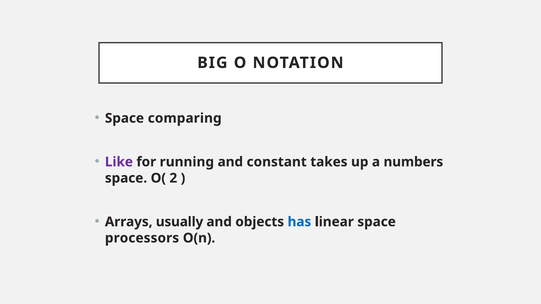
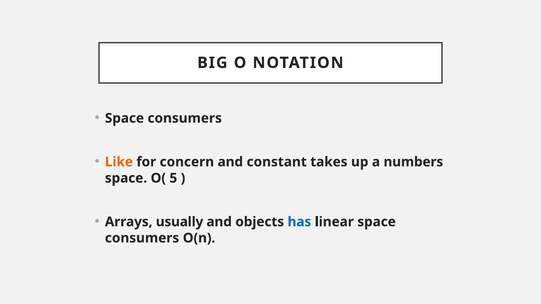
comparing at (185, 118): comparing -> consumers
Like colour: purple -> orange
running: running -> concern
2: 2 -> 5
processors at (142, 238): processors -> consumers
